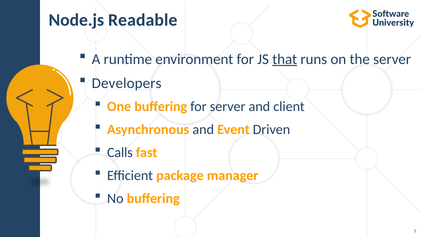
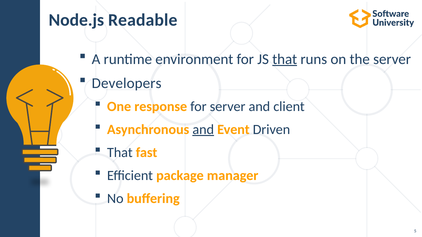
One buffering: buffering -> response
and at (203, 130) underline: none -> present
Calls at (120, 153): Calls -> That
